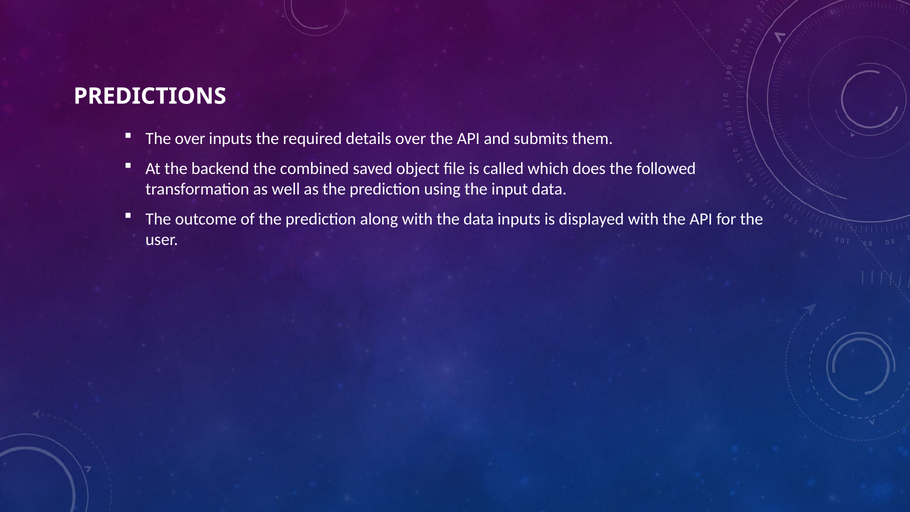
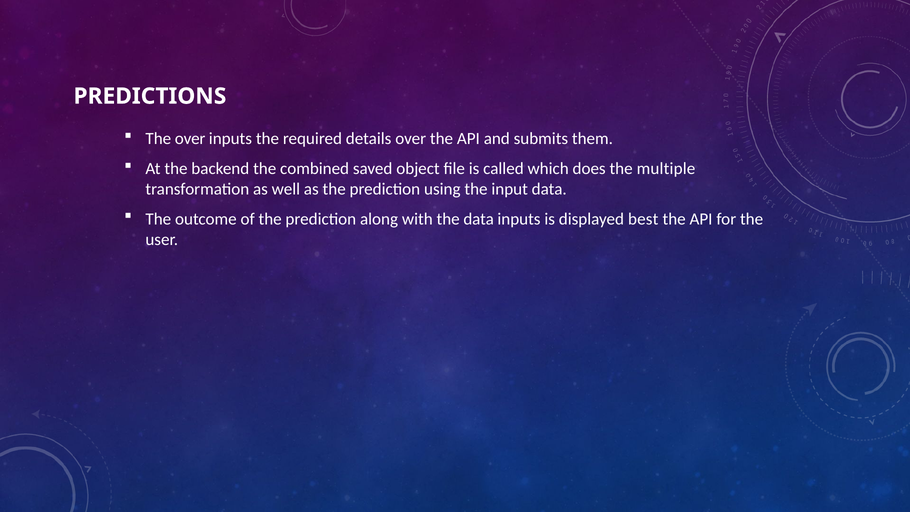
followed: followed -> multiple
displayed with: with -> best
